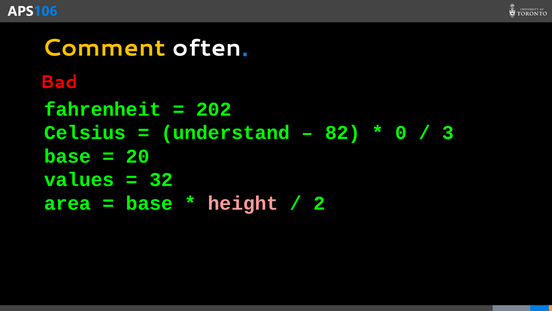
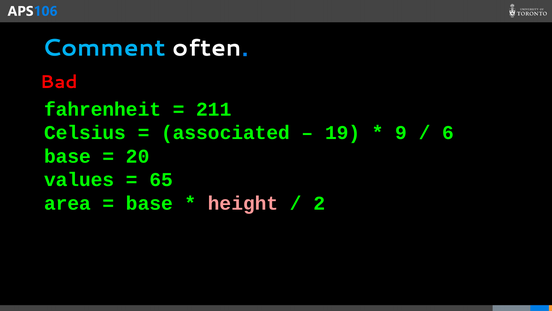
Comment colour: yellow -> light blue
202: 202 -> 211
understand: understand -> associated
82: 82 -> 19
0: 0 -> 9
3: 3 -> 6
32: 32 -> 65
